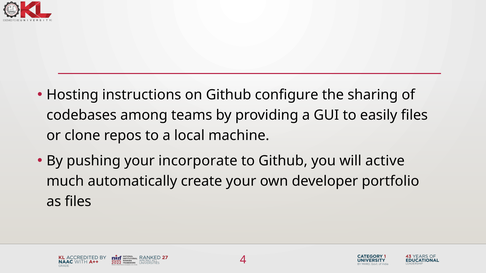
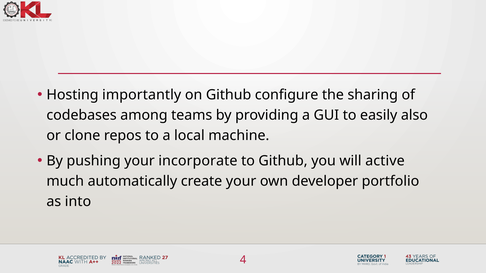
instructions: instructions -> importantly
easily files: files -> also
as files: files -> into
